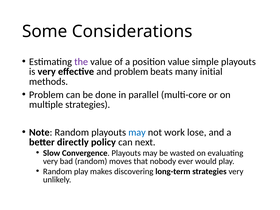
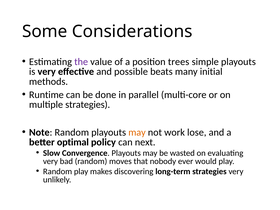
position value: value -> trees
and problem: problem -> possible
Problem at (46, 95): Problem -> Runtime
may at (137, 132) colour: blue -> orange
directly: directly -> optimal
